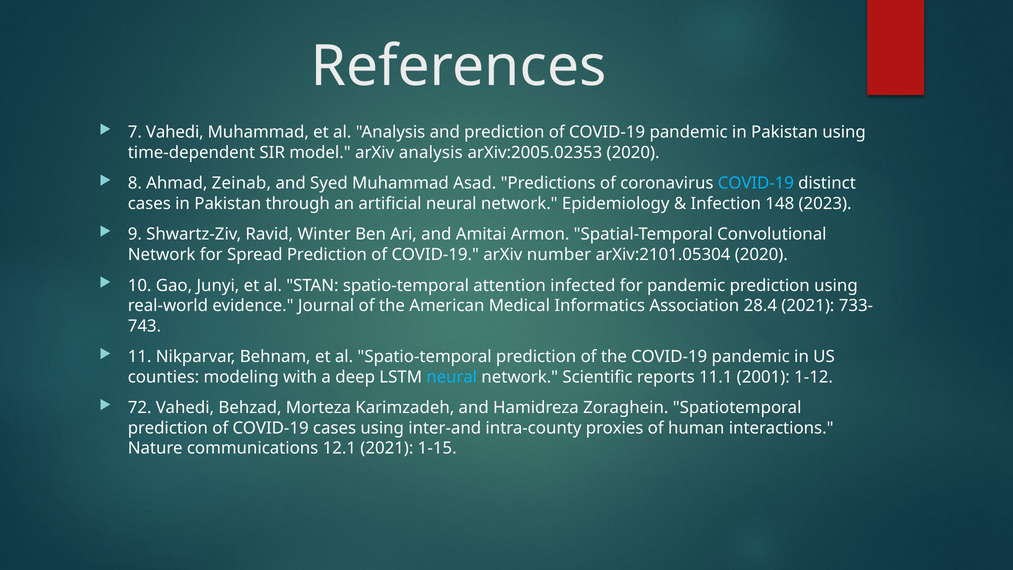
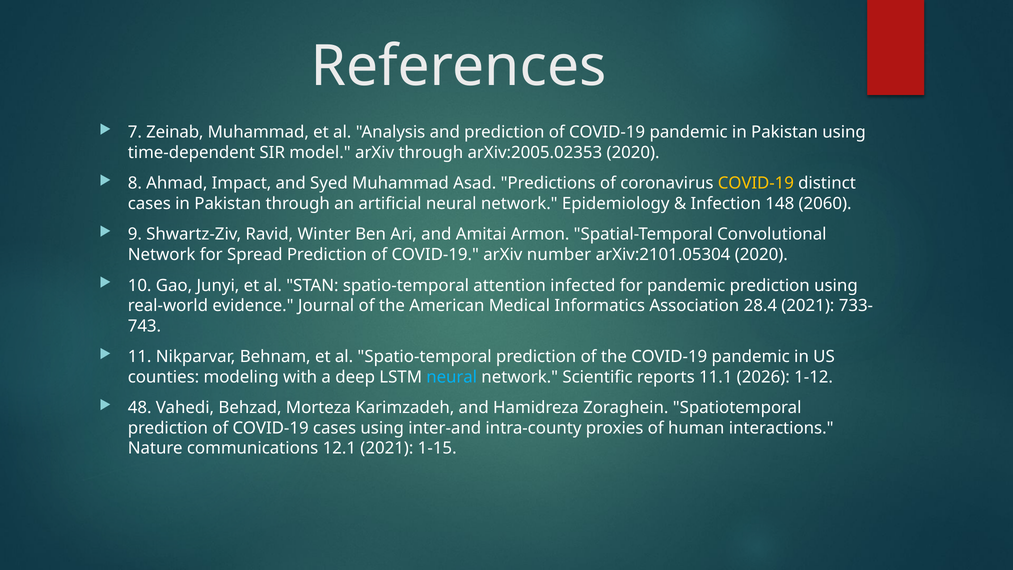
7 Vahedi: Vahedi -> Zeinab
arXiv analysis: analysis -> through
Zeinab: Zeinab -> Impact
COVID-19 at (756, 183) colour: light blue -> yellow
2023: 2023 -> 2060
2001: 2001 -> 2026
72: 72 -> 48
